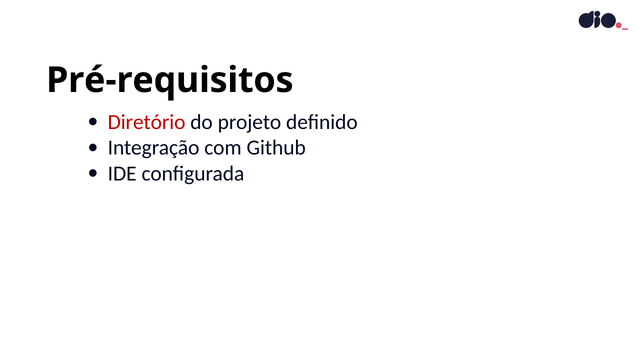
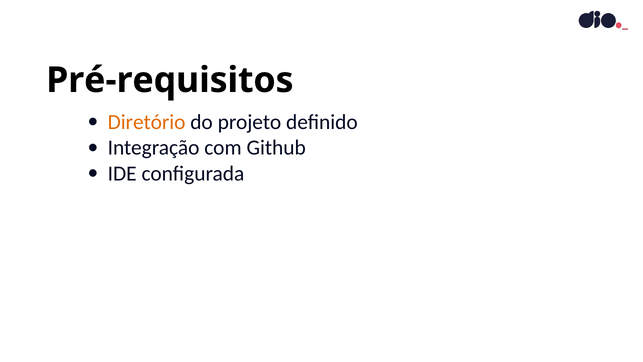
Diretório colour: red -> orange
